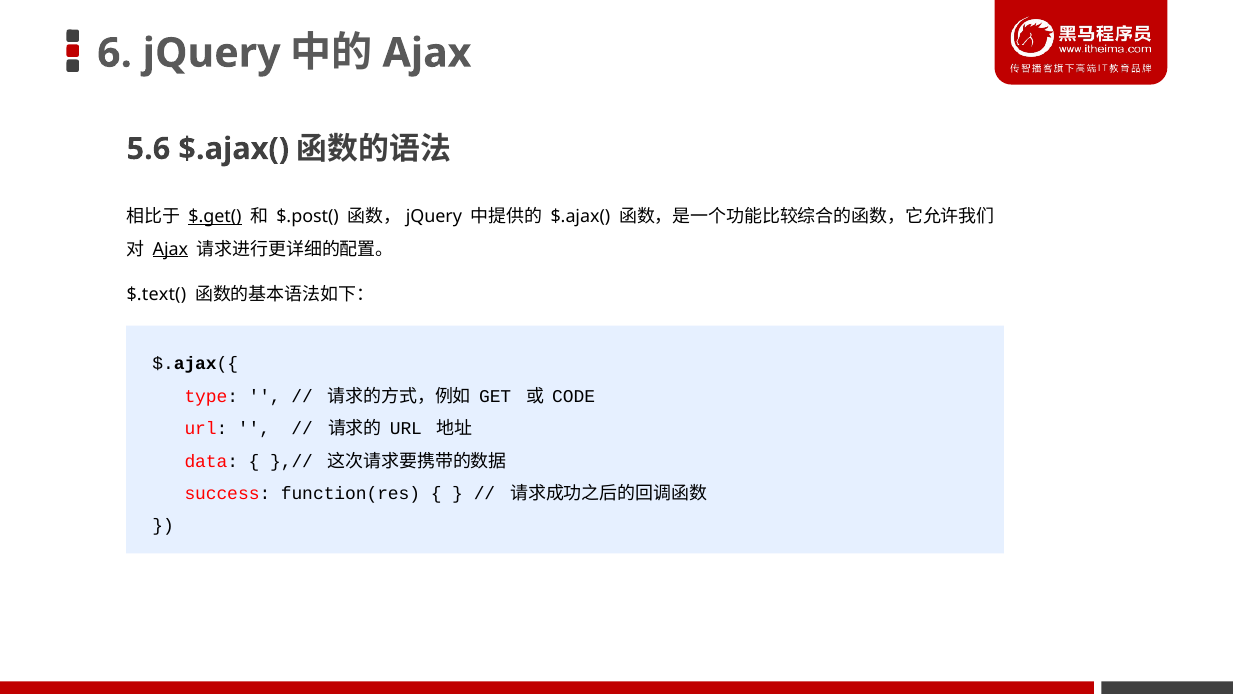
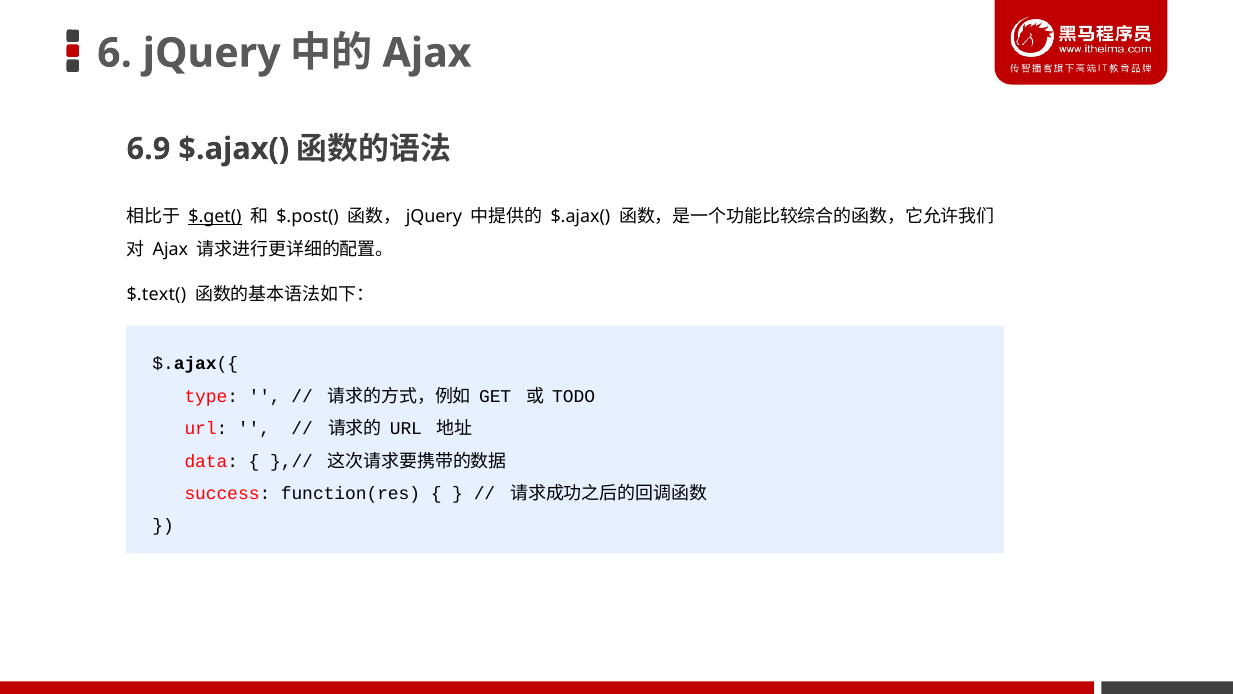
5.6: 5.6 -> 6.9
Ajax at (170, 249) underline: present -> none
CODE: CODE -> TODO
